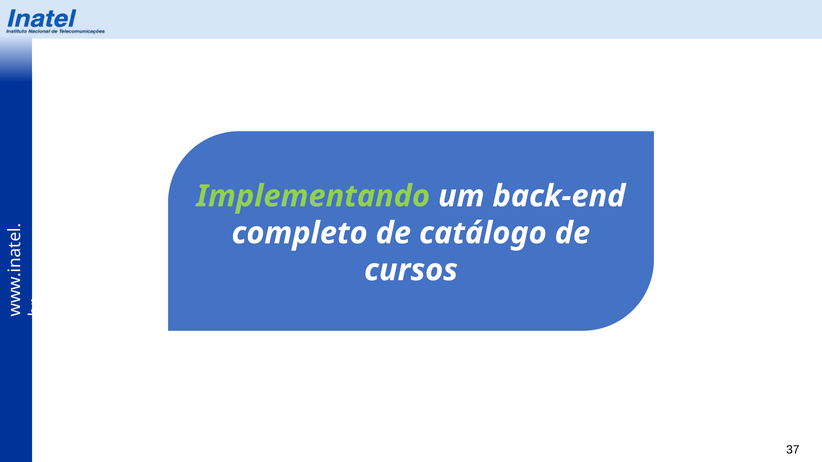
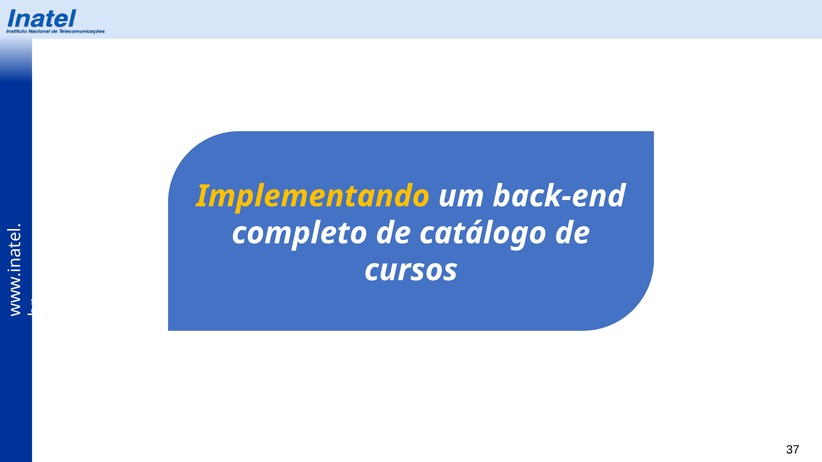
Implementando colour: light green -> yellow
